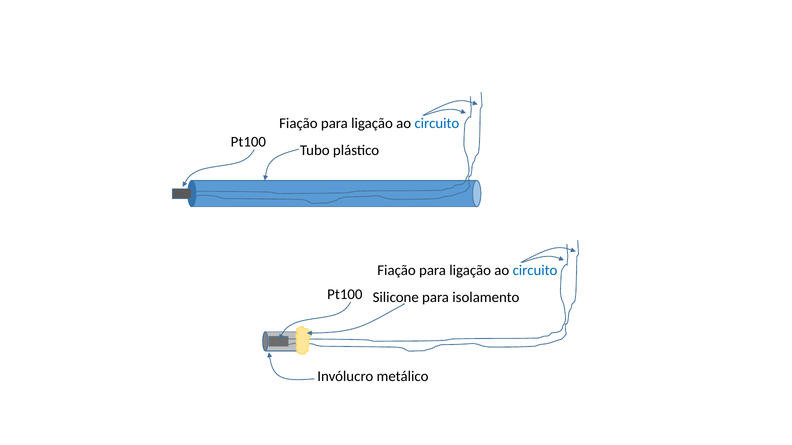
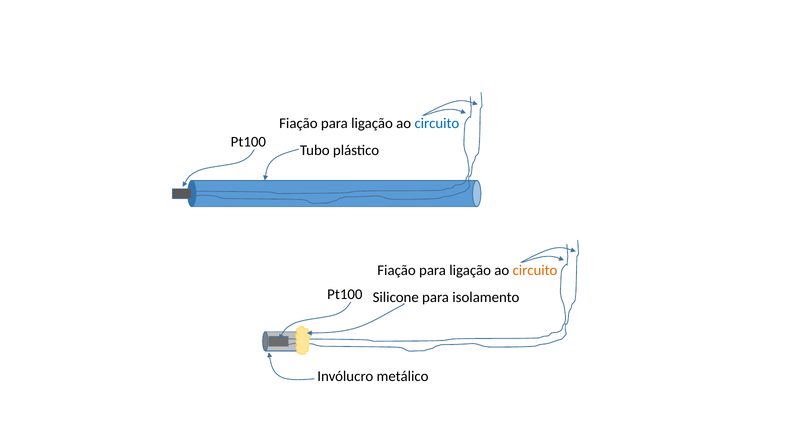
circuito at (535, 270) colour: blue -> orange
